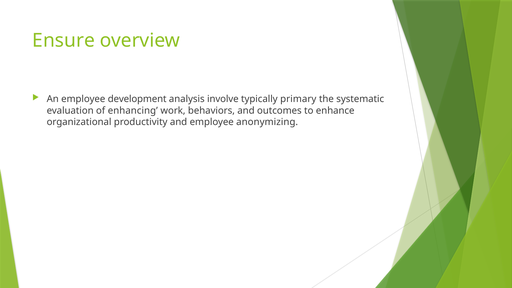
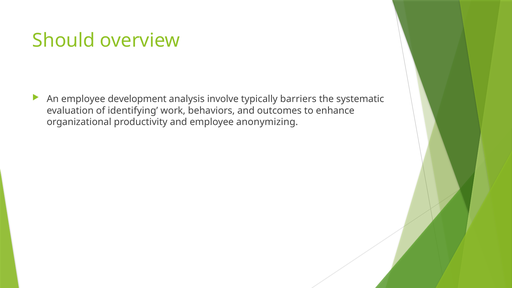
Ensure: Ensure -> Should
primary: primary -> barriers
enhancing: enhancing -> identifying
